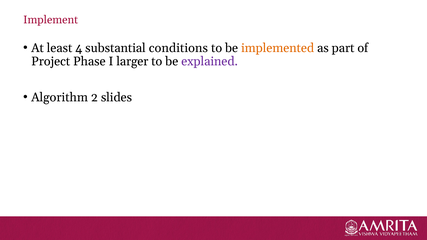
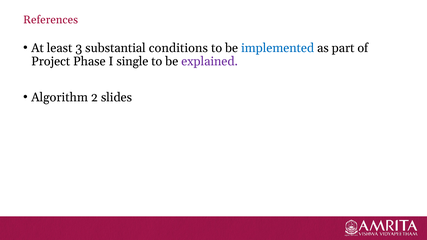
Implement: Implement -> References
4: 4 -> 3
implemented colour: orange -> blue
larger: larger -> single
